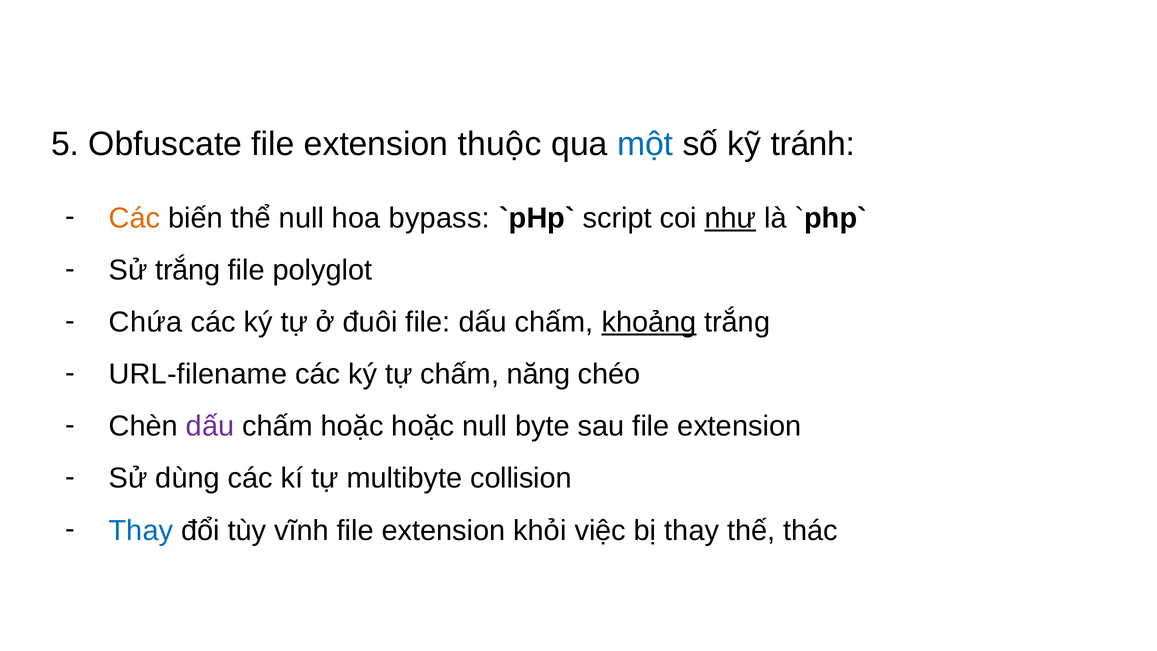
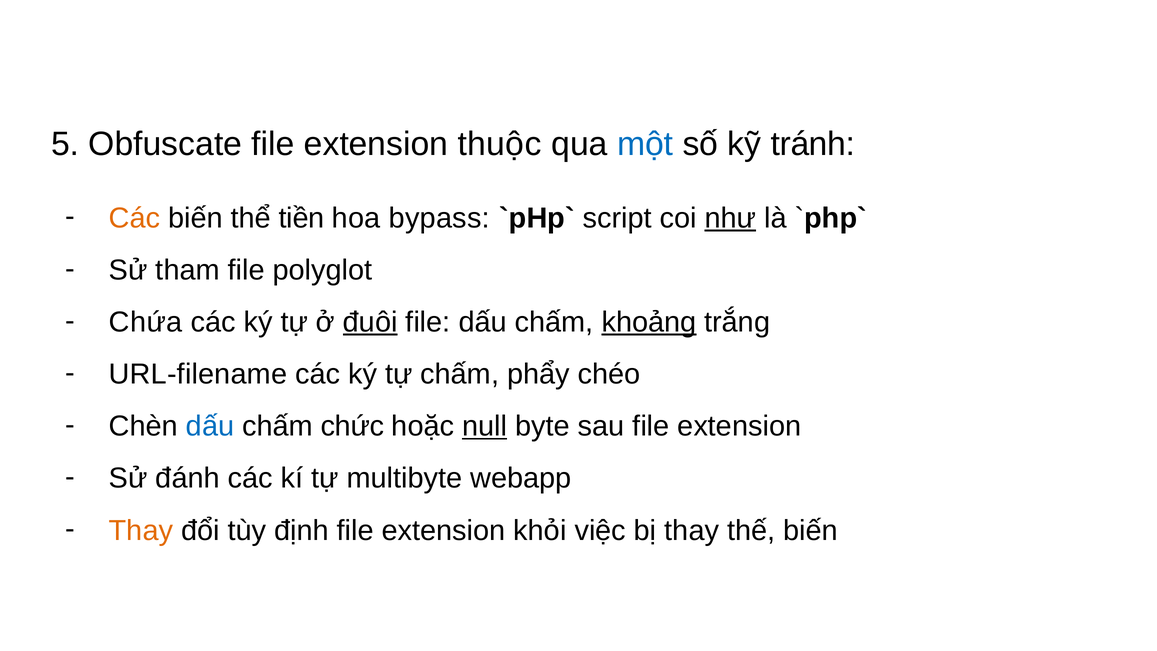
thể null: null -> tiền
Sử trắng: trắng -> tham
đuôi underline: none -> present
năng: năng -> phẩy
dấu at (210, 426) colour: purple -> blue
chấm hoặc: hoặc -> chức
null at (485, 426) underline: none -> present
dùng: dùng -> đánh
collision: collision -> webapp
Thay at (141, 530) colour: blue -> orange
vĩnh: vĩnh -> định
thế thác: thác -> biến
